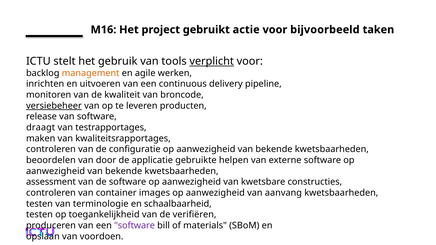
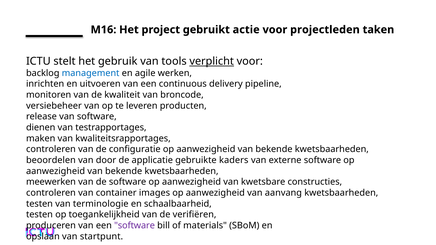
bijvoorbeeld: bijvoorbeeld -> projectleden
management colour: orange -> blue
versiebeheer underline: present -> none
draagt: draagt -> dienen
helpen: helpen -> kaders
assessment: assessment -> meewerken
voordoen: voordoen -> startpunt
